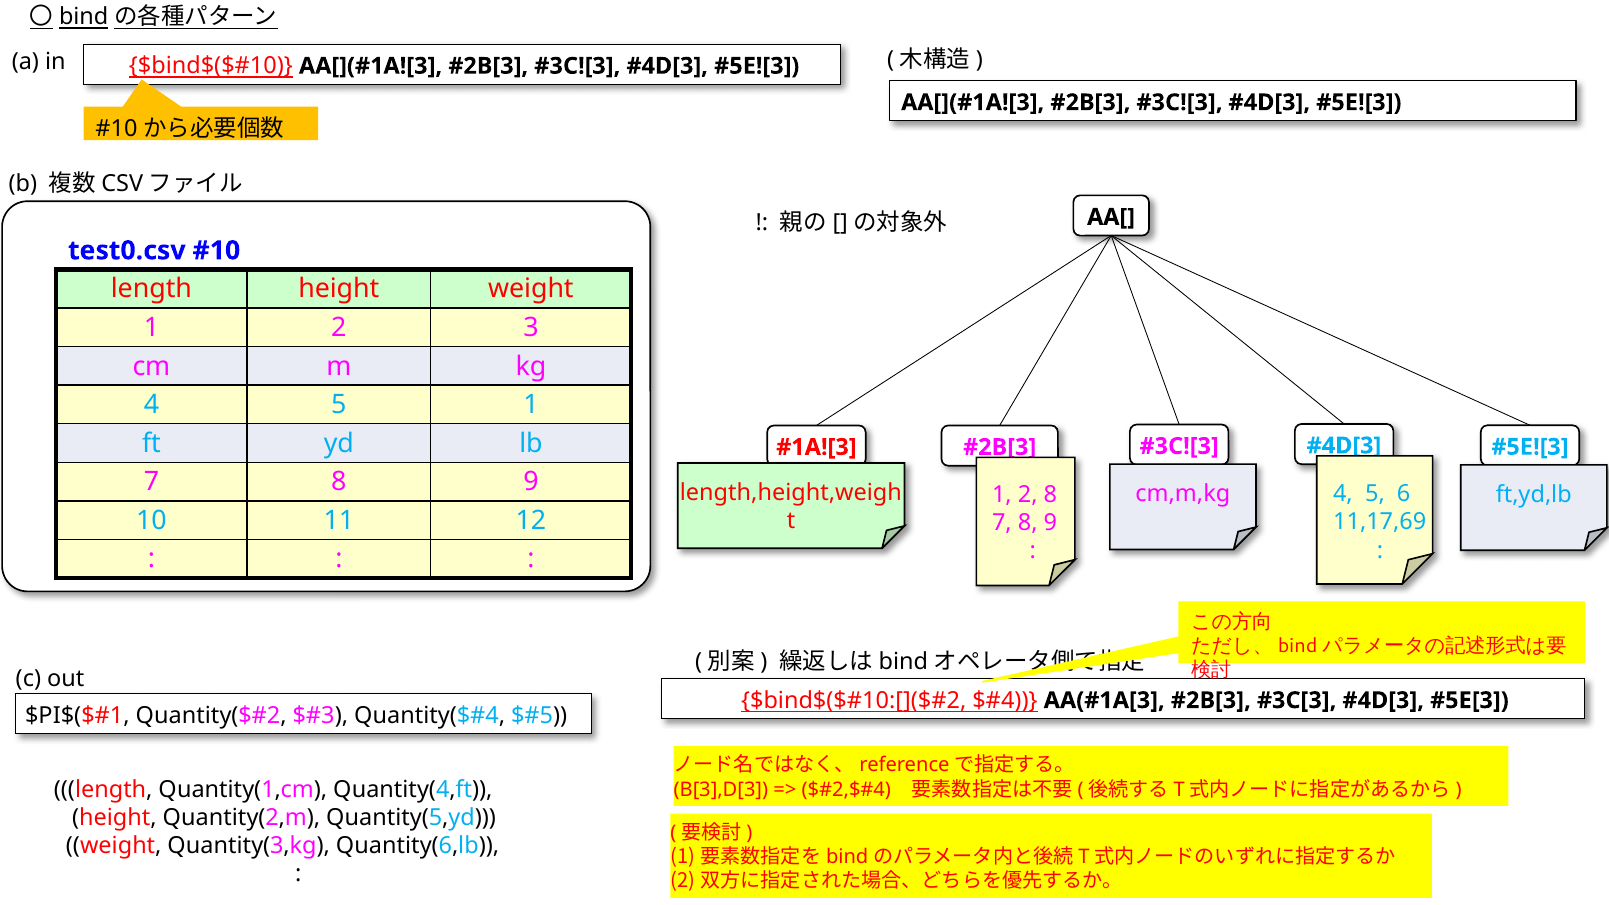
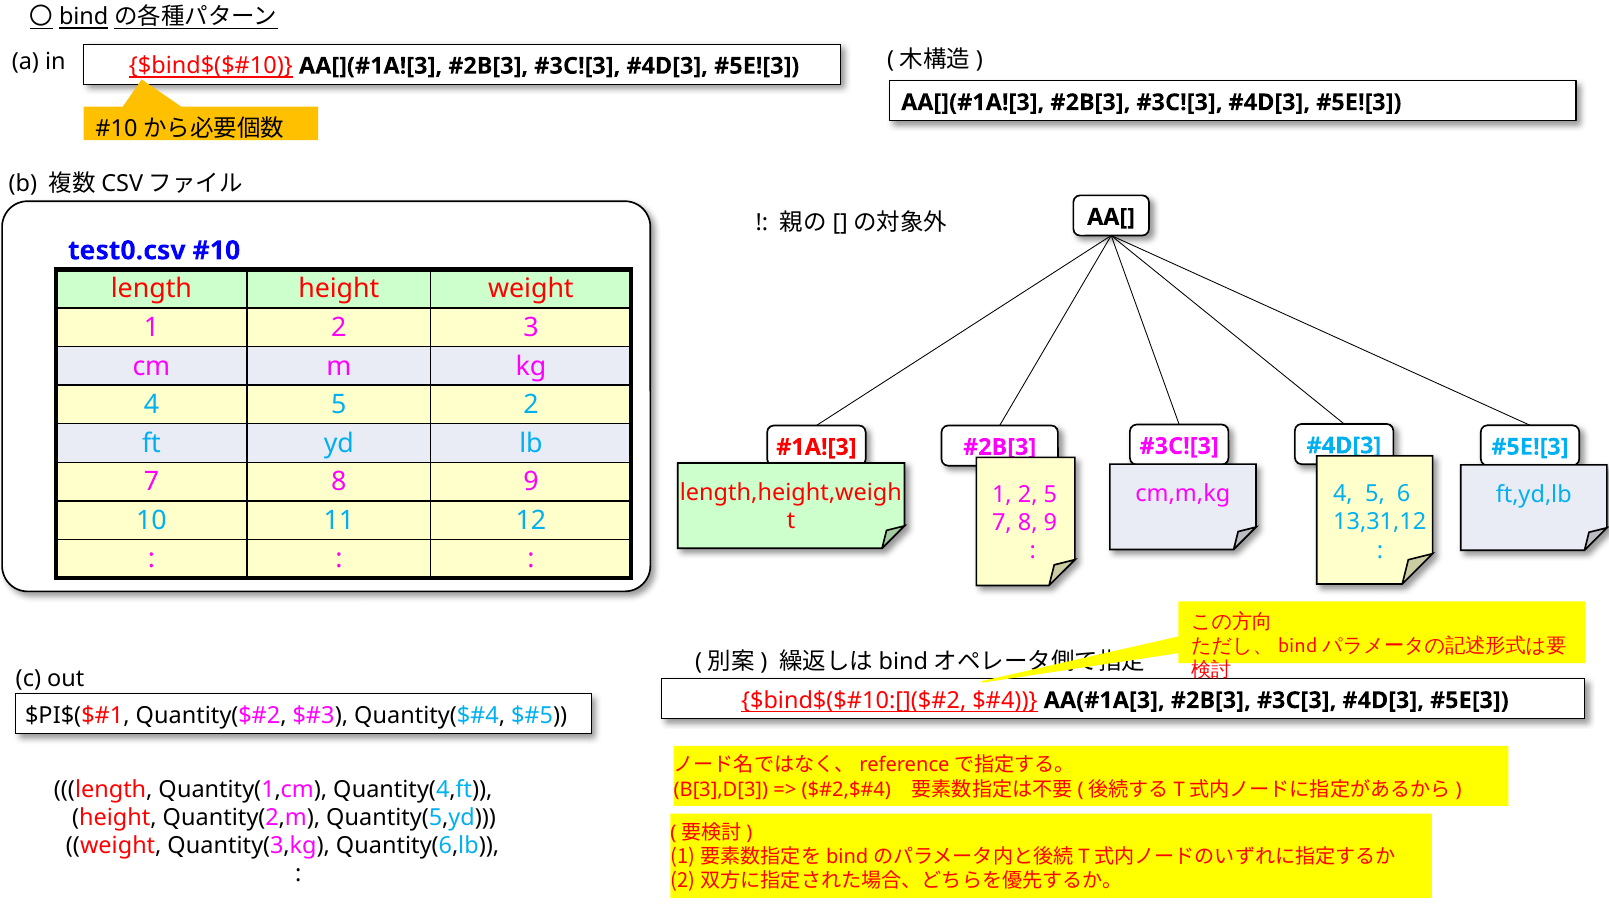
5 1: 1 -> 2
2 8: 8 -> 5
11,17,69: 11,17,69 -> 13,31,12
